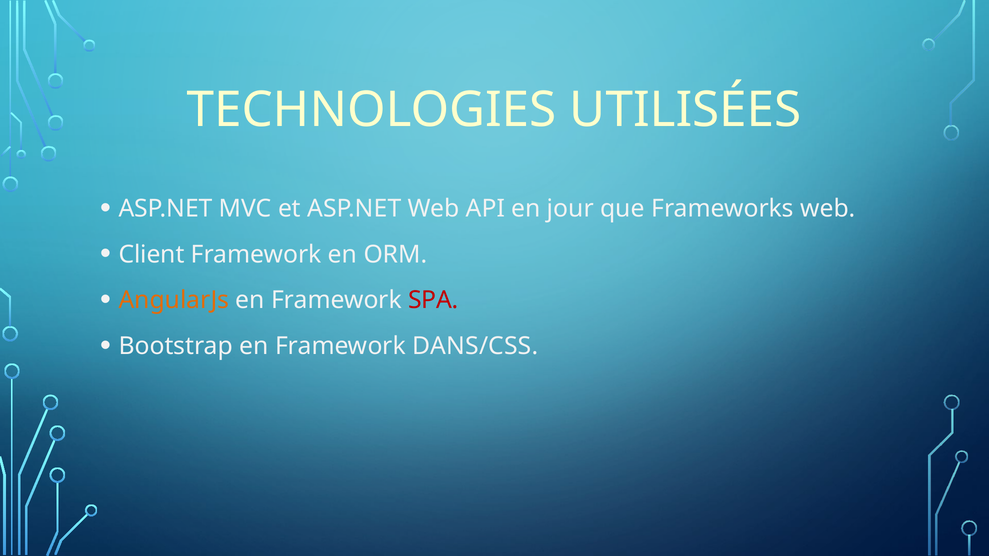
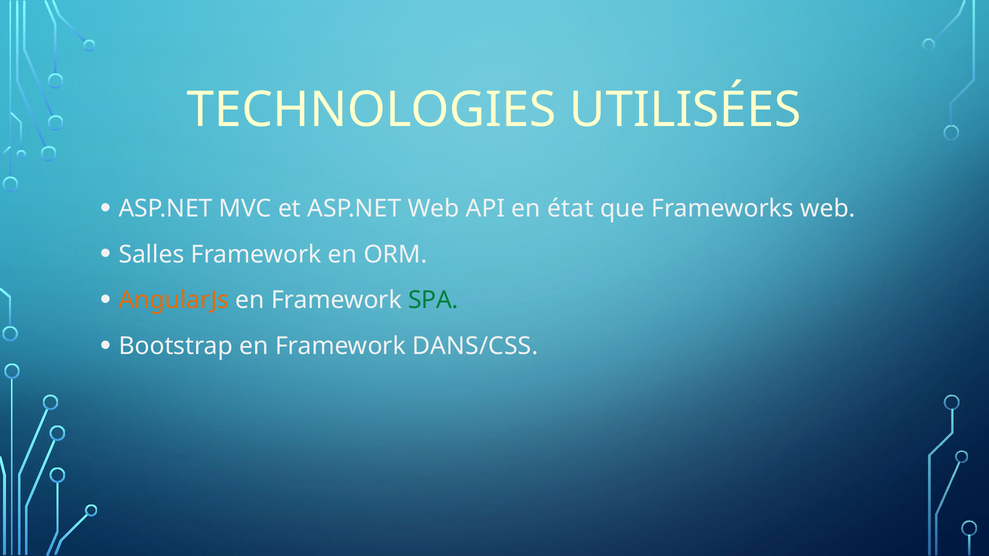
jour: jour -> état
Client: Client -> Salles
SPA colour: red -> green
